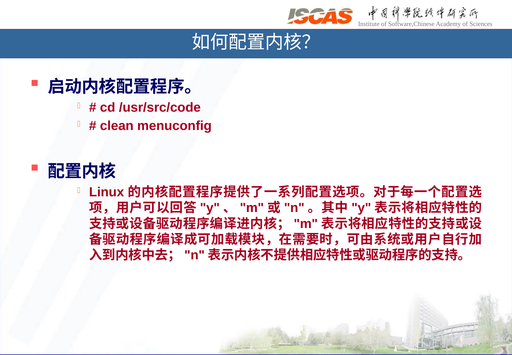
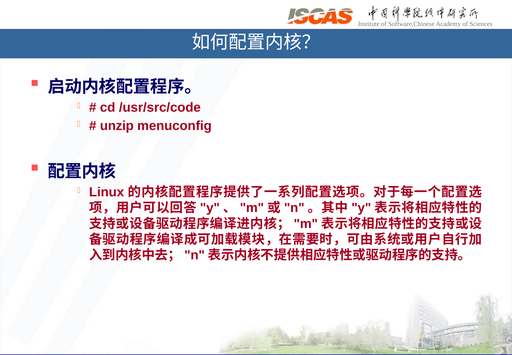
clean: clean -> unzip
